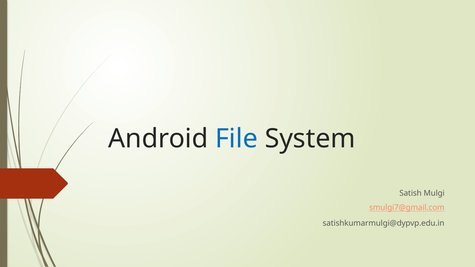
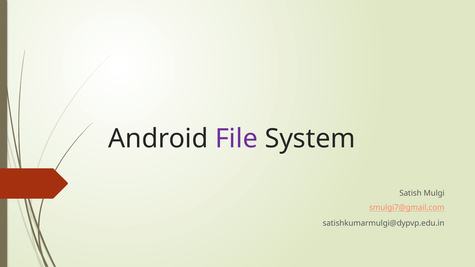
File colour: blue -> purple
